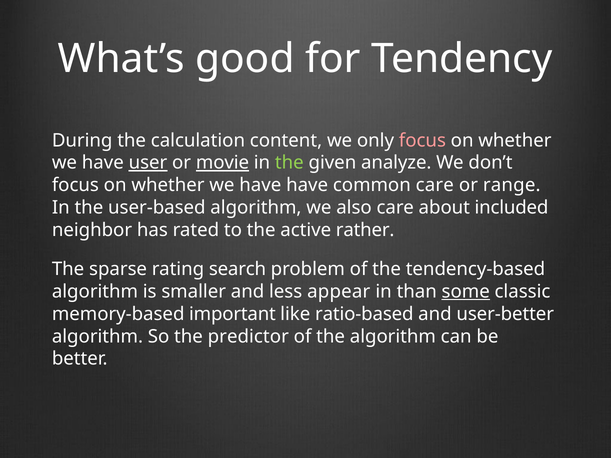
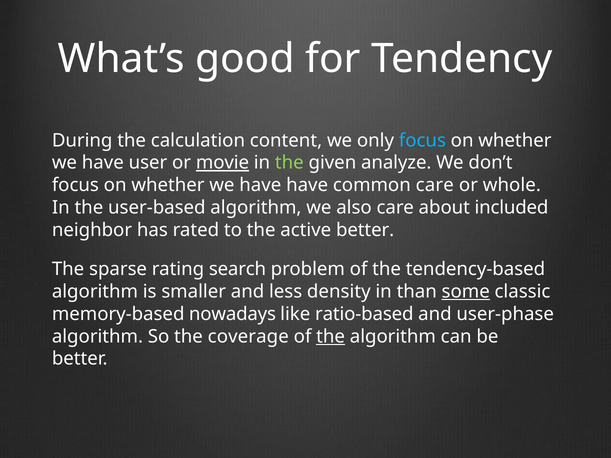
focus at (422, 140) colour: pink -> light blue
user underline: present -> none
range: range -> whole
active rather: rather -> better
appear: appear -> density
important: important -> nowadays
user-better: user-better -> user-phase
predictor: predictor -> coverage
the at (331, 337) underline: none -> present
